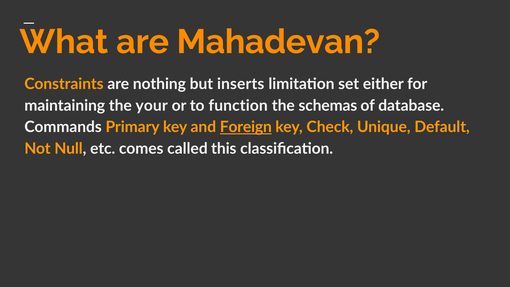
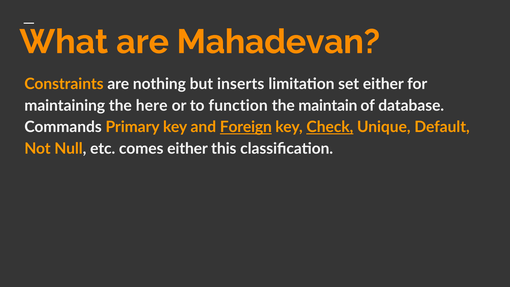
your: your -> here
schemas: schemas -> maintain
Check underline: none -> present
comes called: called -> either
